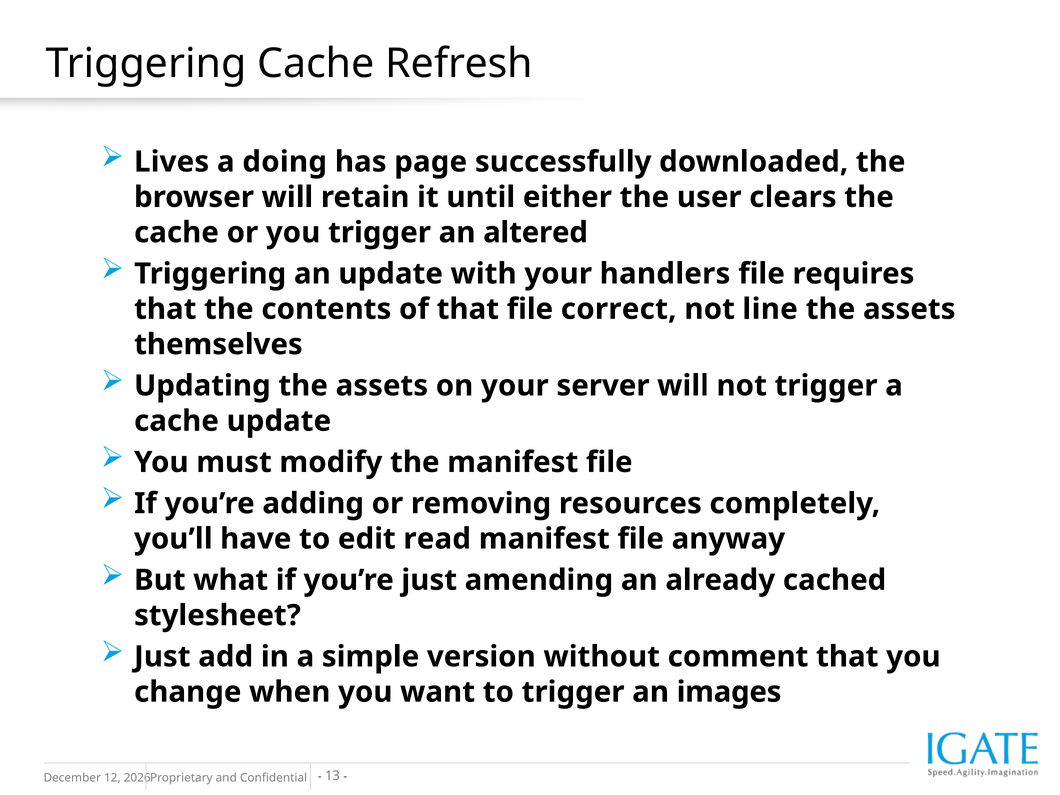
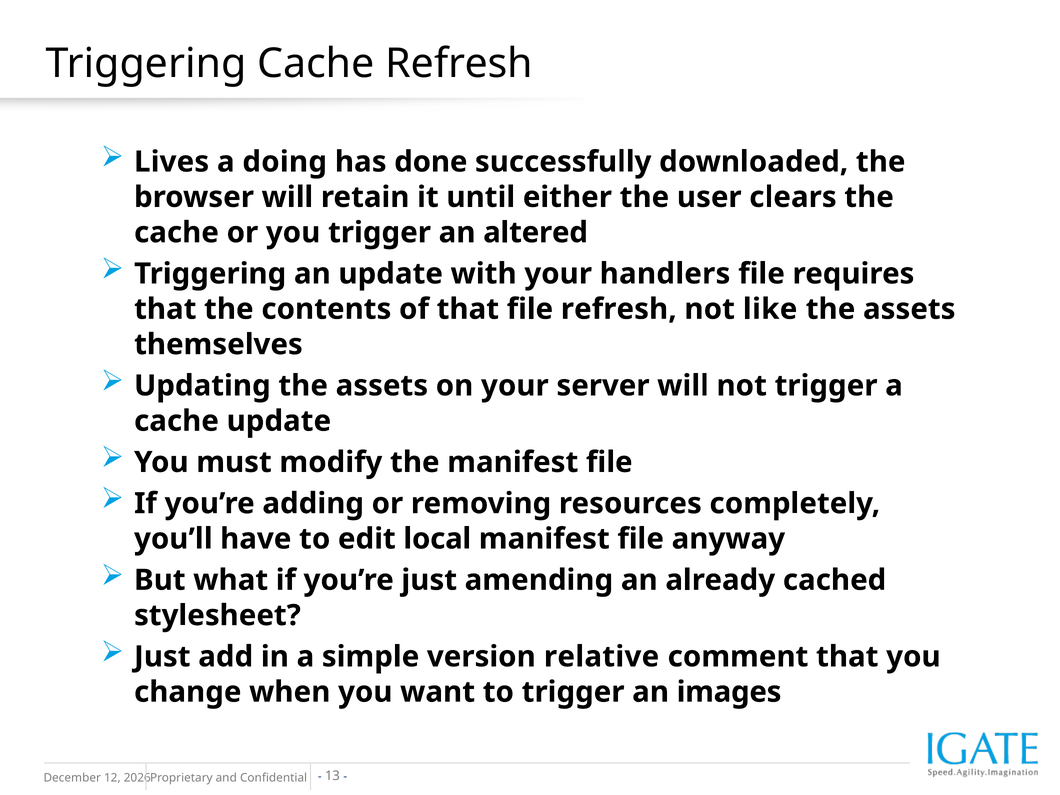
page: page -> done
file correct: correct -> refresh
line: line -> like
read: read -> local
without: without -> relative
